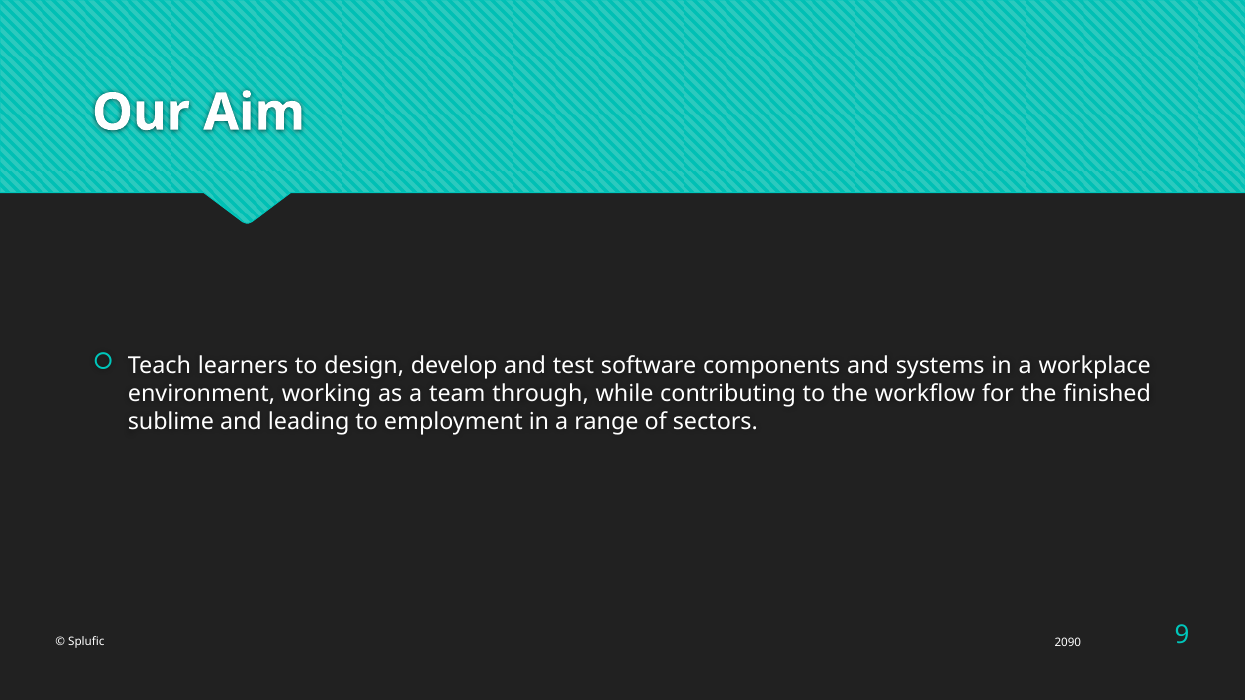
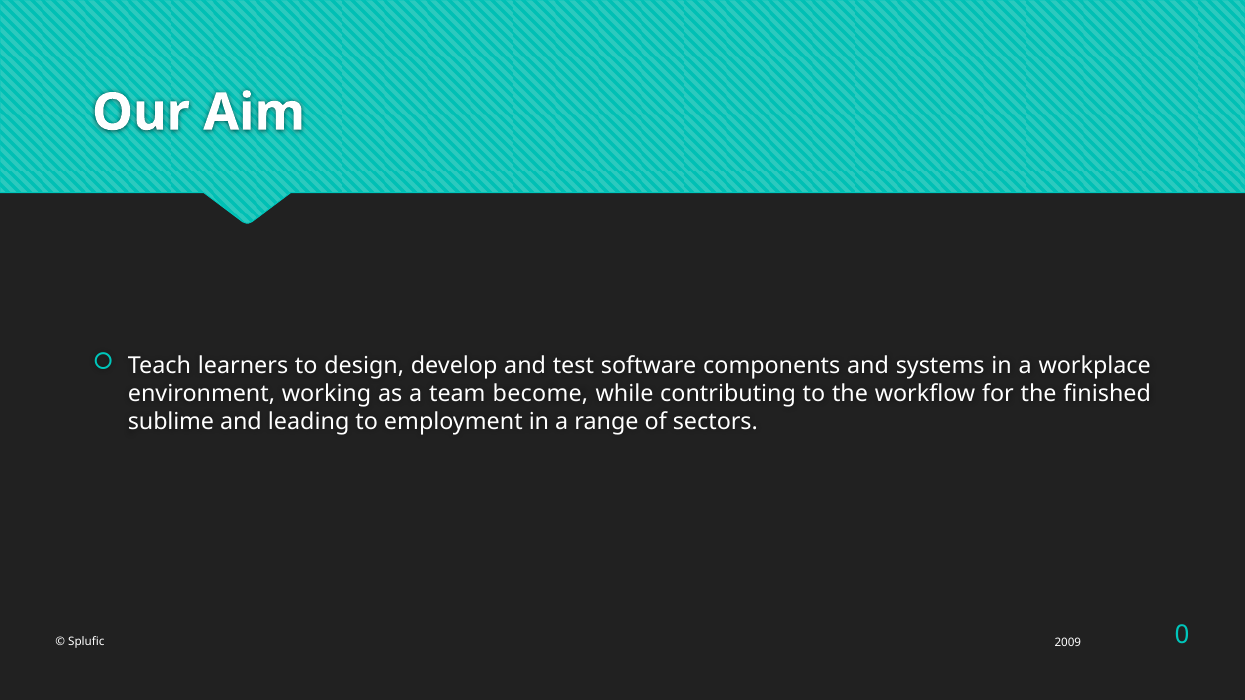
through: through -> become
9: 9 -> 0
2090: 2090 -> 2009
